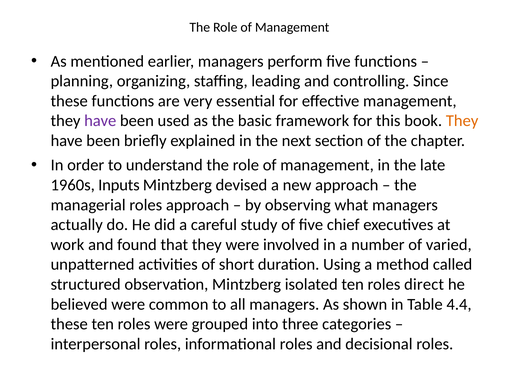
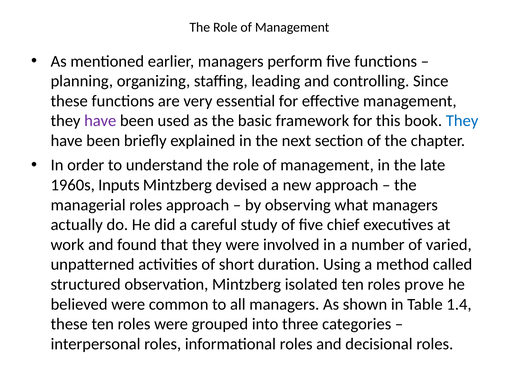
They at (462, 121) colour: orange -> blue
direct: direct -> prove
4.4: 4.4 -> 1.4
